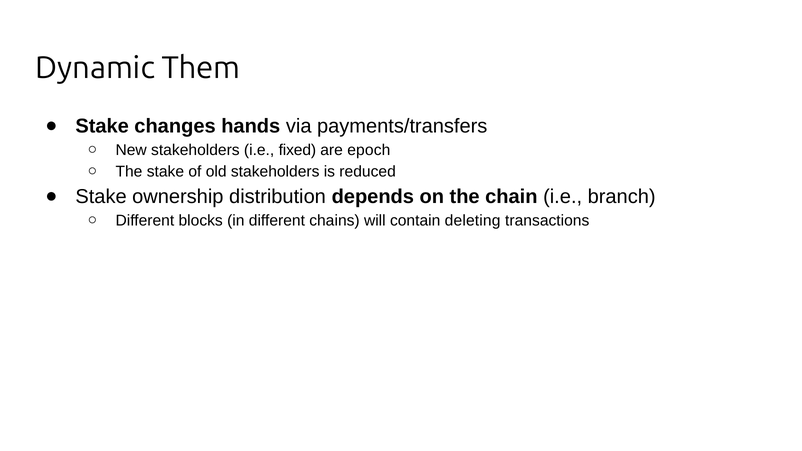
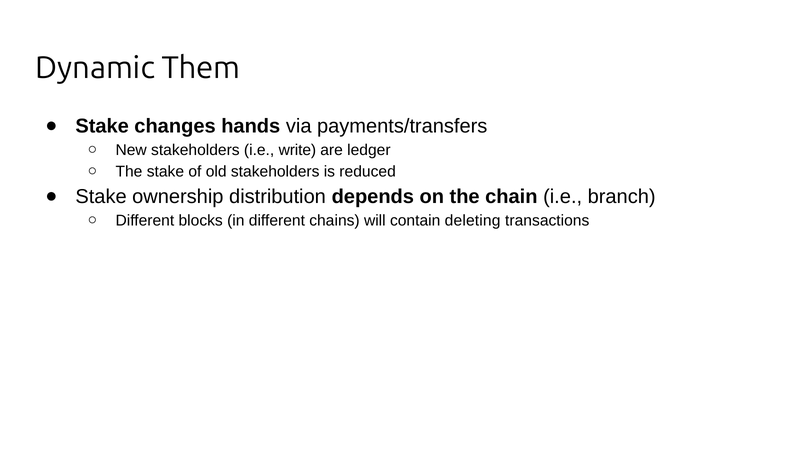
fixed: fixed -> write
epoch: epoch -> ledger
